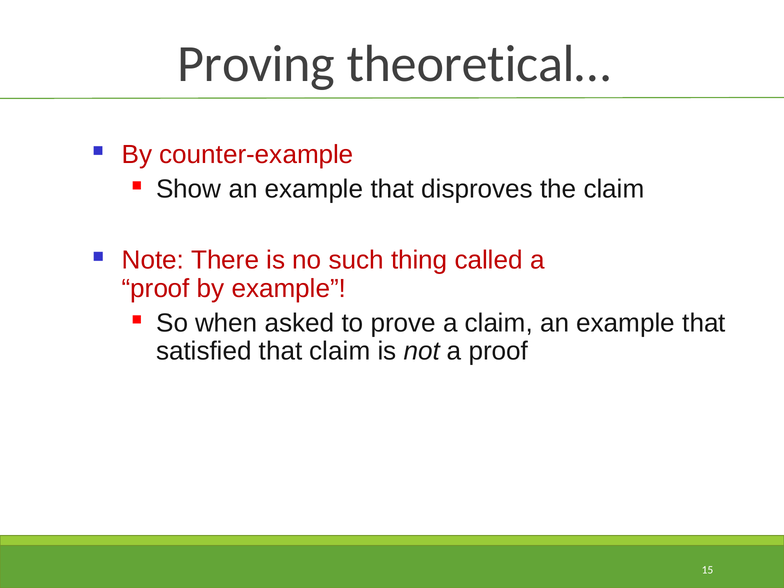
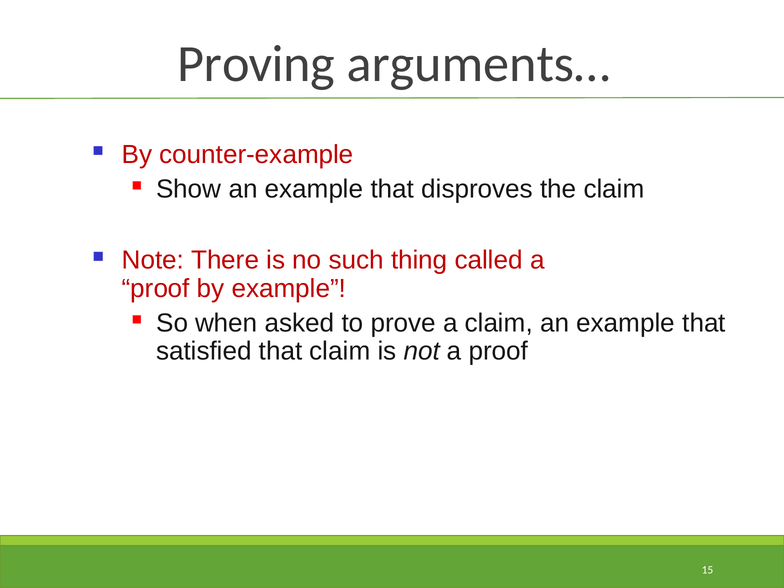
theoretical…: theoretical… -> arguments…
